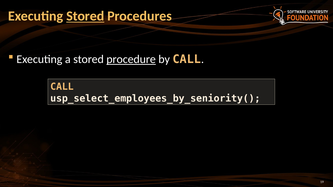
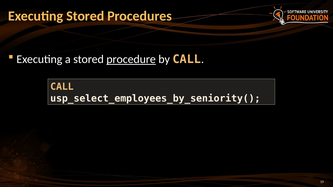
Stored at (85, 16) underline: present -> none
